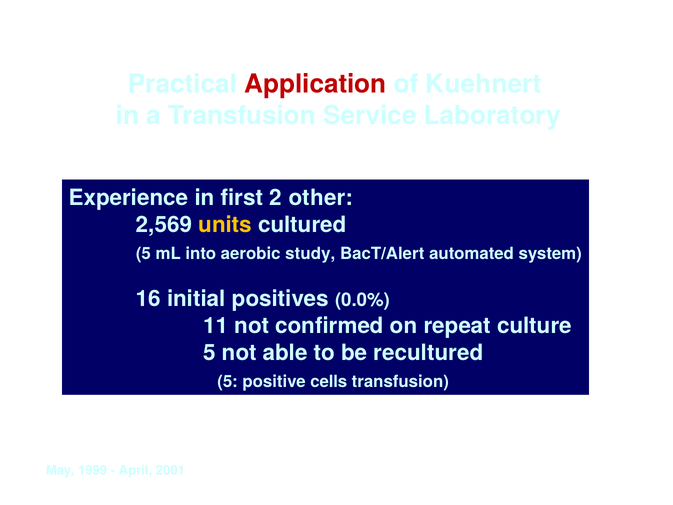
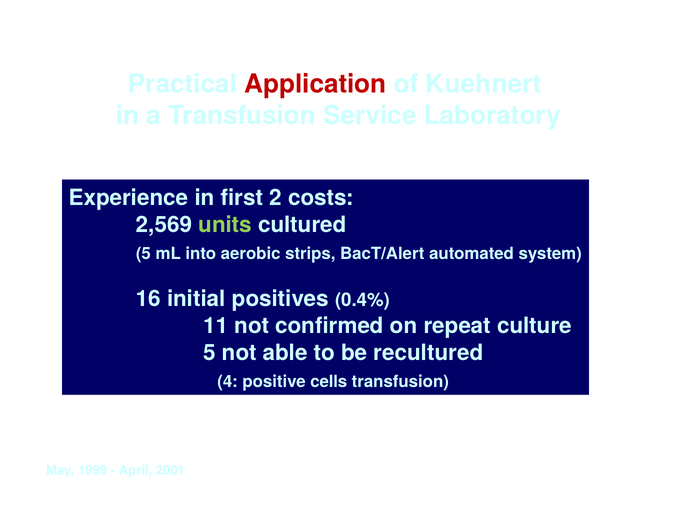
other: other -> costs
units colour: yellow -> light green
study: study -> strips
0.0%: 0.0% -> 0.4%
5 at (228, 381): 5 -> 4
